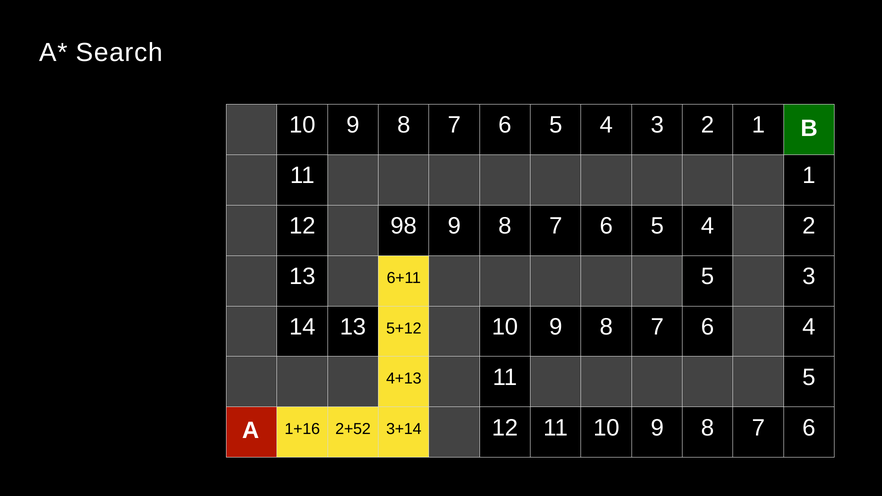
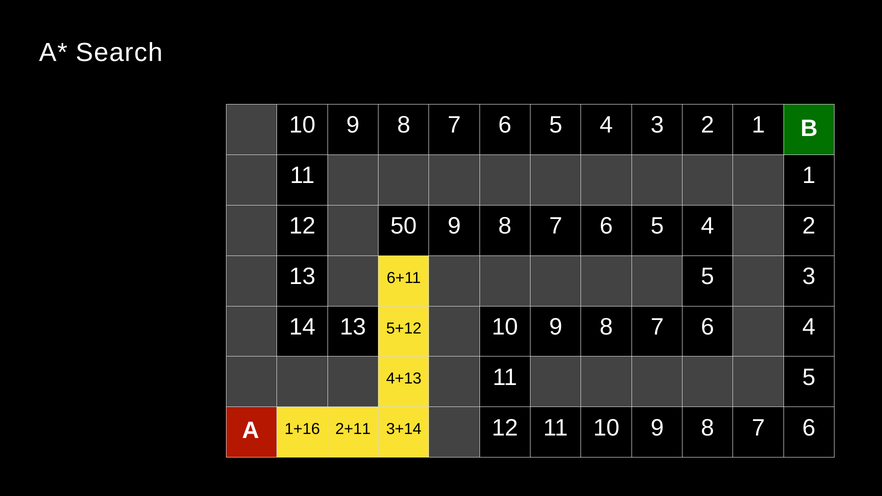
98: 98 -> 50
2+52: 2+52 -> 2+11
